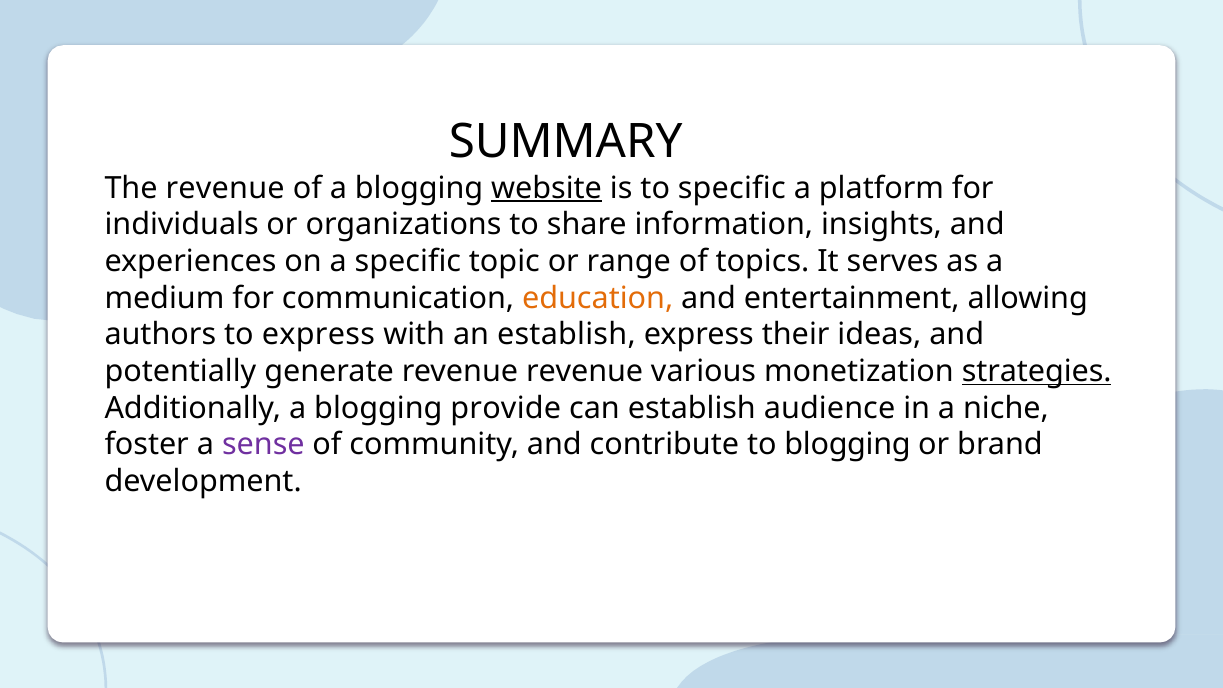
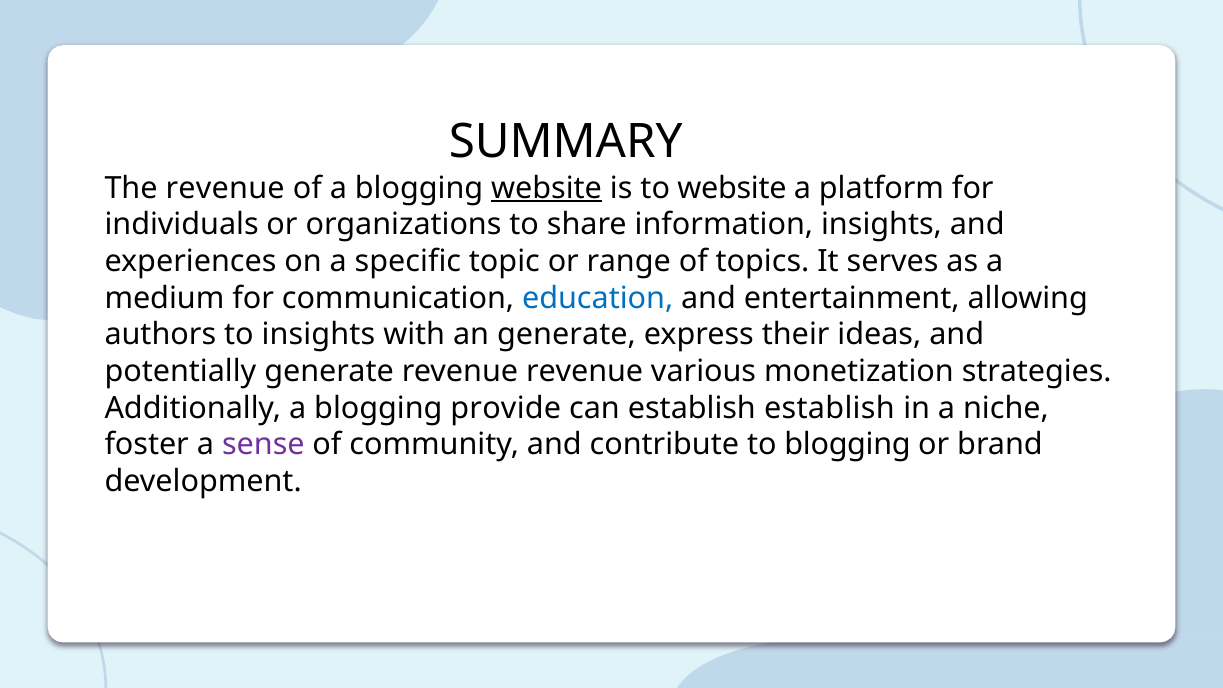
to specific: specific -> website
education colour: orange -> blue
to express: express -> insights
an establish: establish -> generate
strategies underline: present -> none
establish audience: audience -> establish
